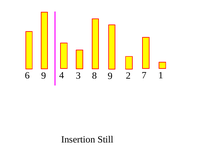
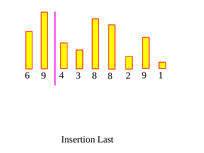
4 7: 7 -> 9
6 9: 9 -> 8
Still: Still -> Last
